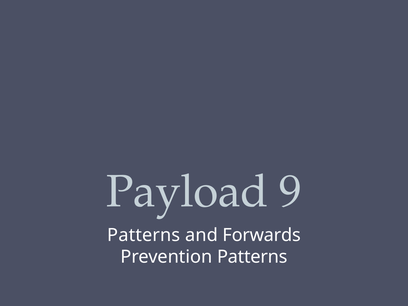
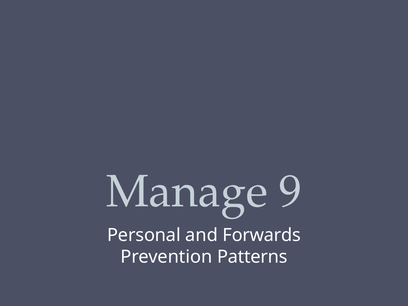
Payload: Payload -> Manage
Patterns at (144, 235): Patterns -> Personal
